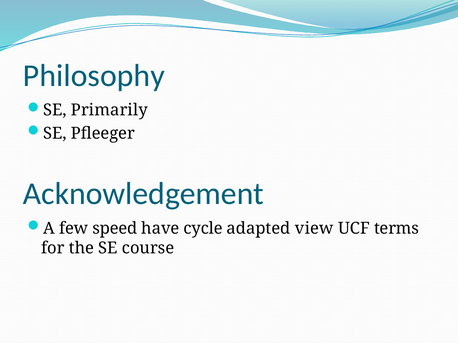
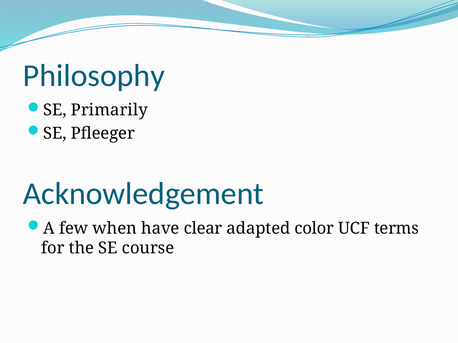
speed: speed -> when
cycle: cycle -> clear
view: view -> color
